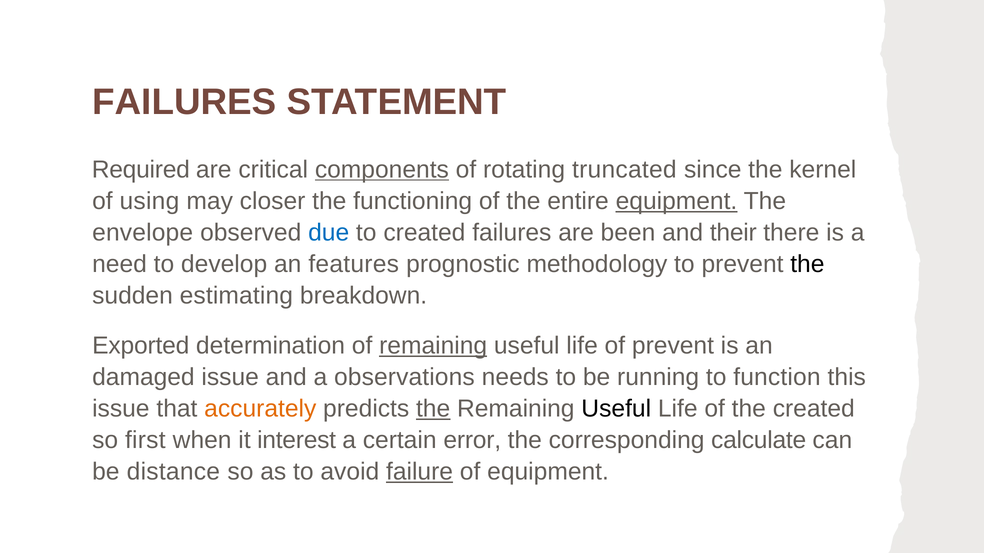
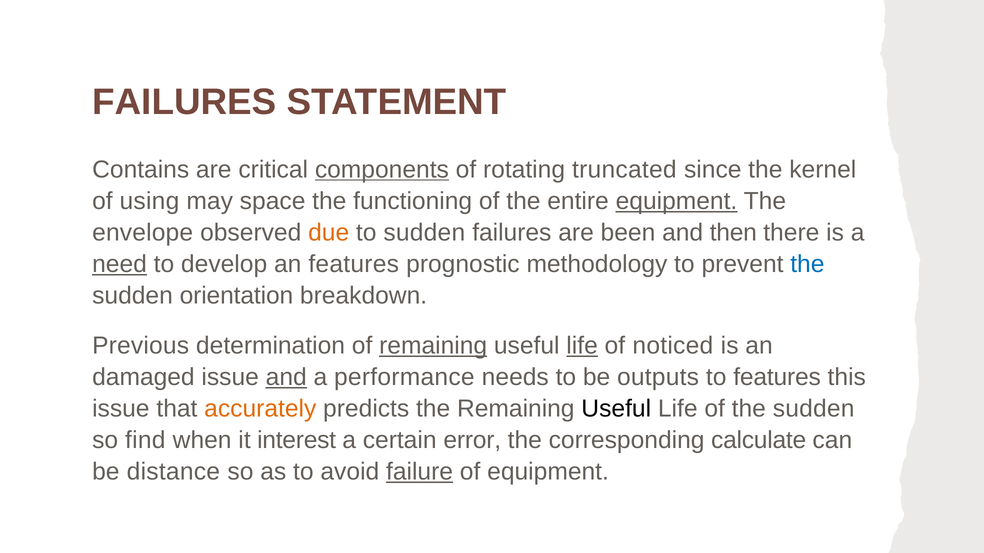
Required: Required -> Contains
closer: closer -> space
due colour: blue -> orange
to created: created -> sudden
their: their -> then
need underline: none -> present
the at (807, 264) colour: black -> blue
estimating: estimating -> orientation
Exported: Exported -> Previous
life at (582, 346) underline: none -> present
of prevent: prevent -> noticed
and at (286, 378) underline: none -> present
observations: observations -> performance
running: running -> outputs
to function: function -> features
the at (433, 409) underline: present -> none
of the created: created -> sudden
first: first -> find
